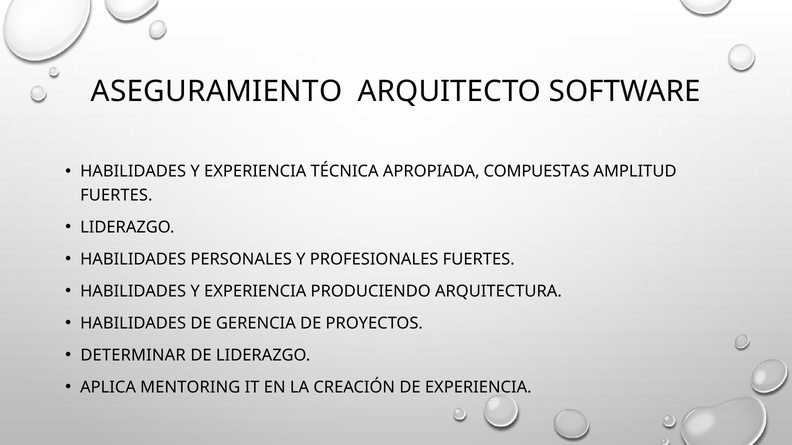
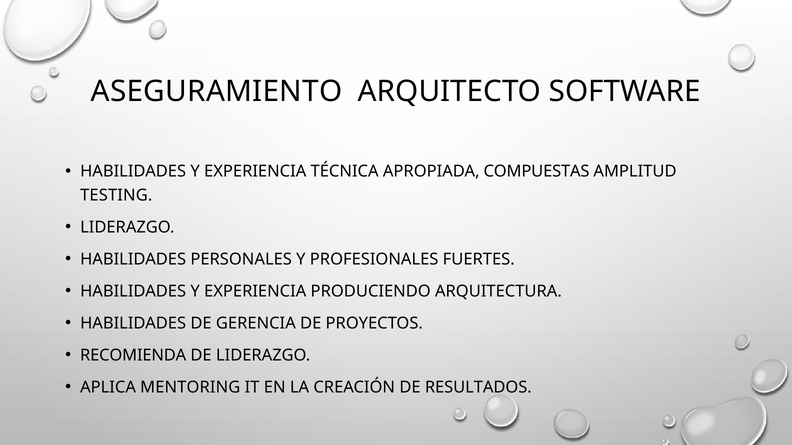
FUERTES at (116, 196): FUERTES -> TESTING
DETERMINAR: DETERMINAR -> RECOMIENDA
DE EXPERIENCIA: EXPERIENCIA -> RESULTADOS
